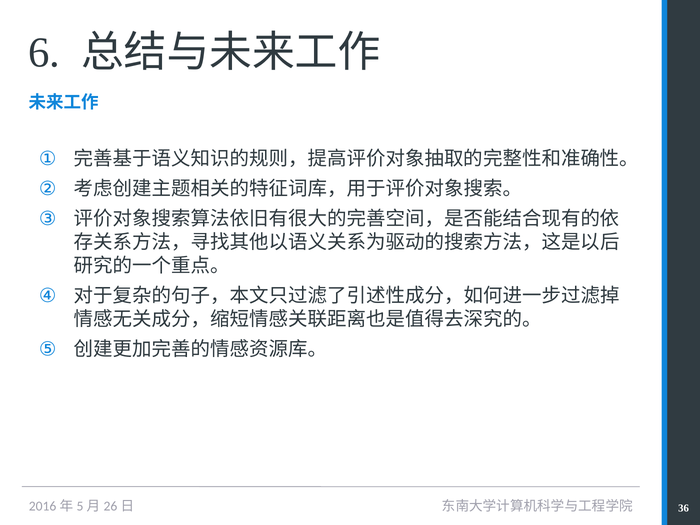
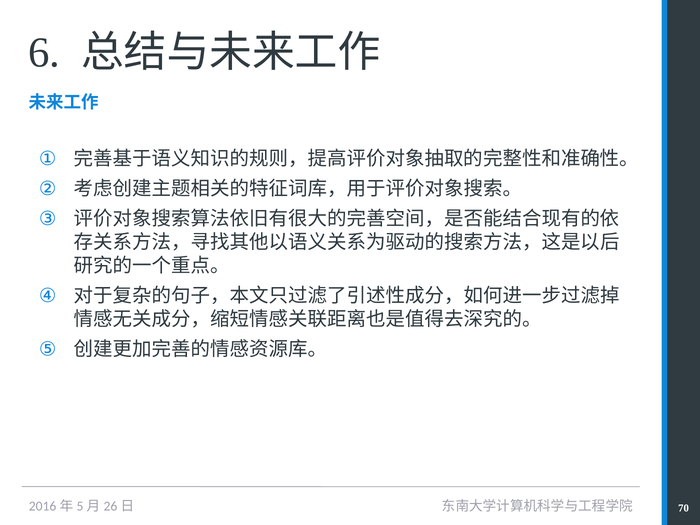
36: 36 -> 70
